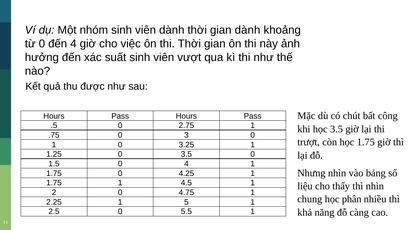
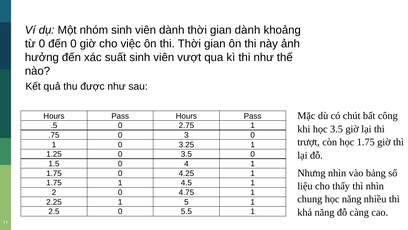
đến 4: 4 -> 0
học phân: phân -> năng
